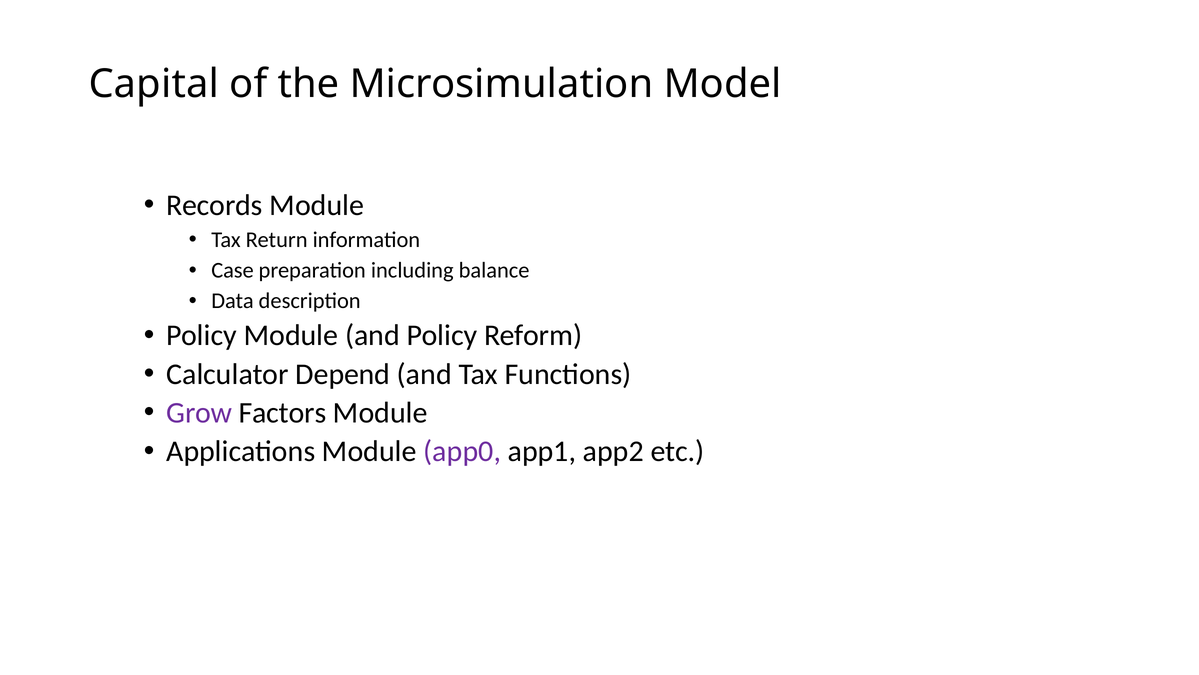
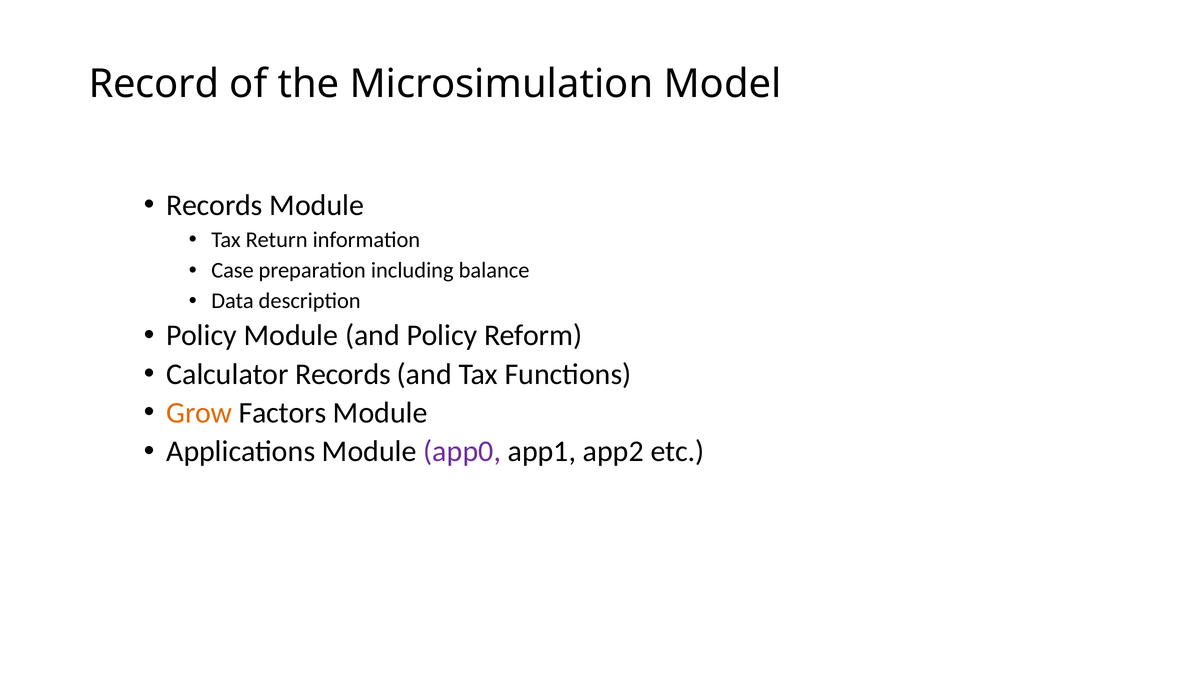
Capital: Capital -> Record
Calculator Depend: Depend -> Records
Grow colour: purple -> orange
